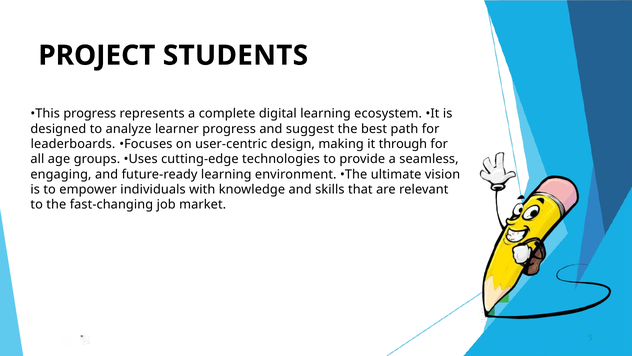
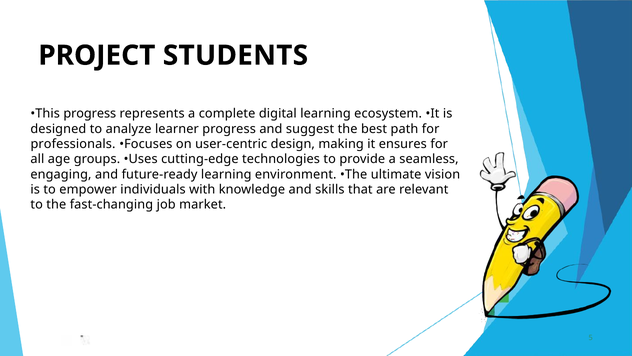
leaderboards: leaderboards -> professionals
through: through -> ensures
